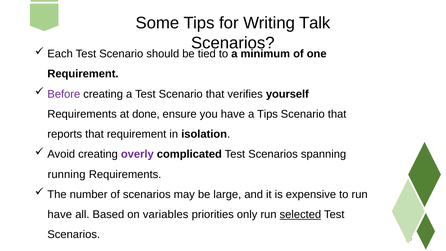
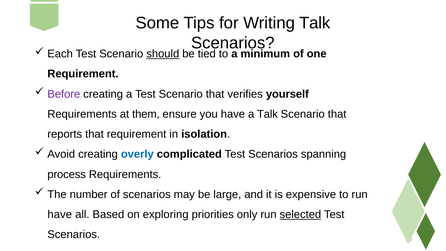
should underline: none -> present
done: done -> them
a Tips: Tips -> Talk
overly colour: purple -> blue
running: running -> process
variables: variables -> exploring
